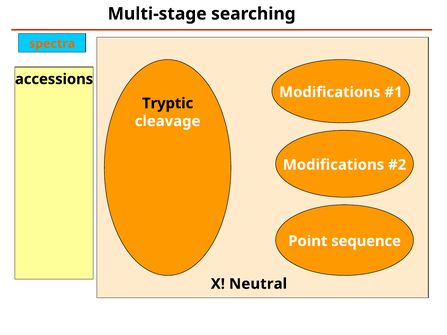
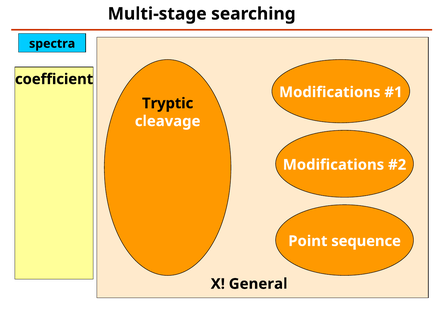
spectra colour: orange -> black
accessions: accessions -> coefficient
Neutral: Neutral -> General
